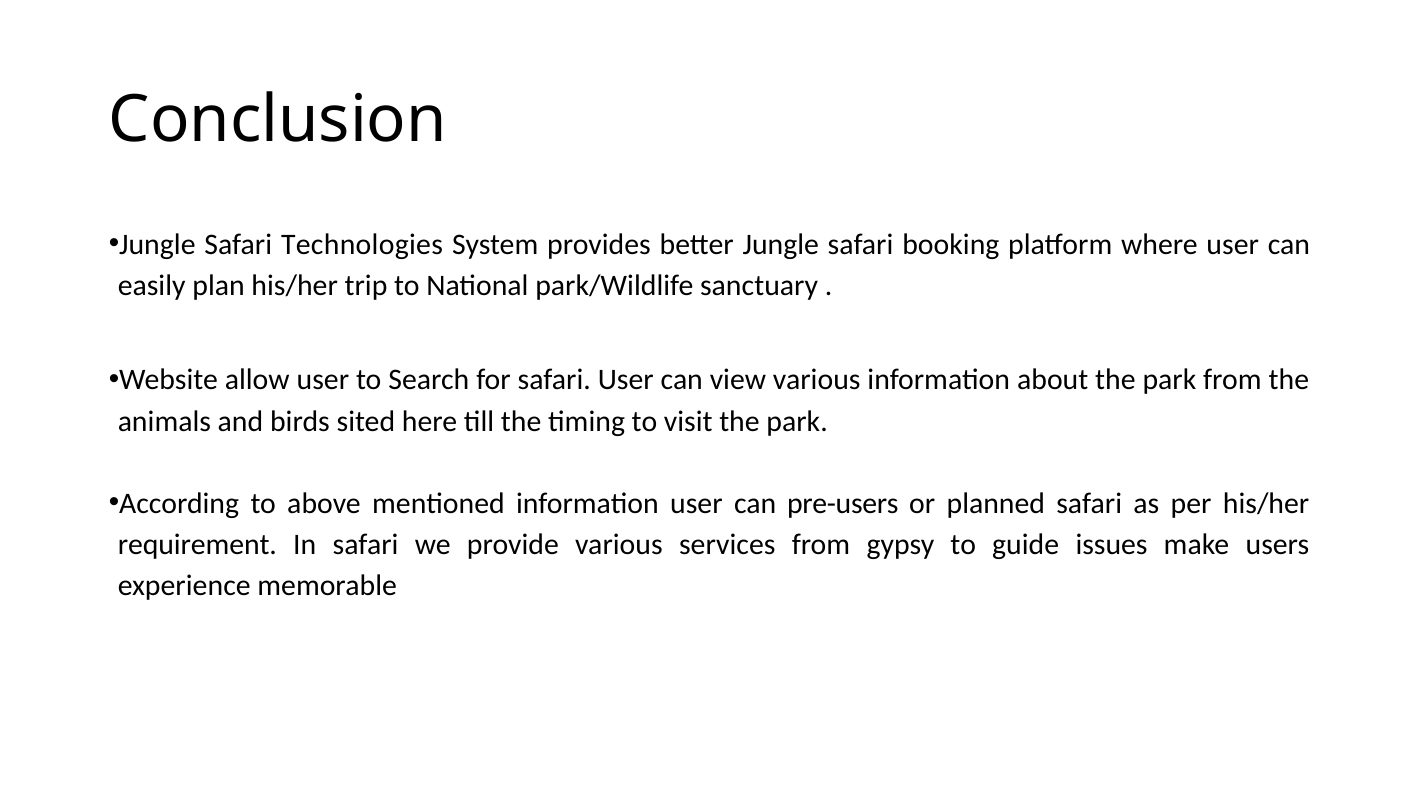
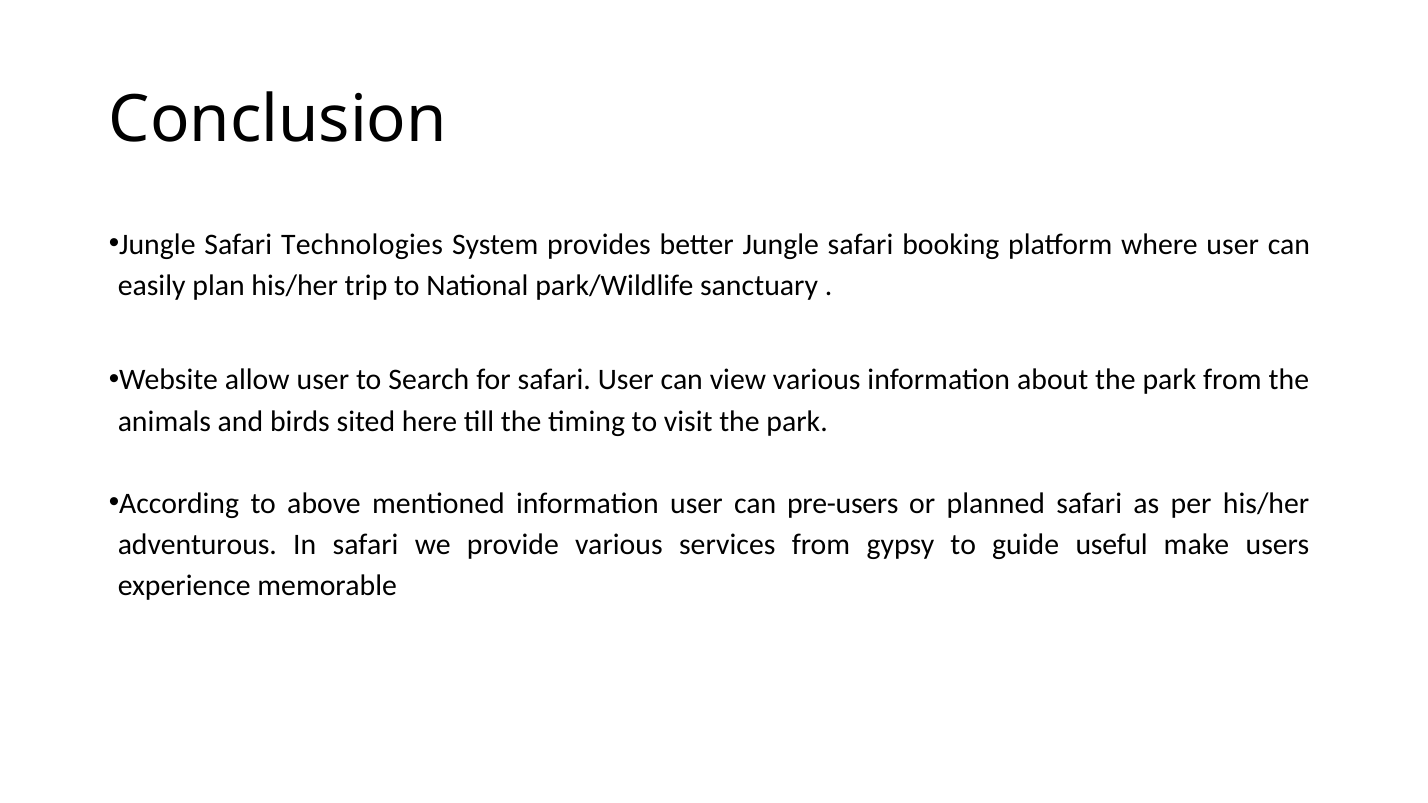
requirement: requirement -> adventurous
issues: issues -> useful
